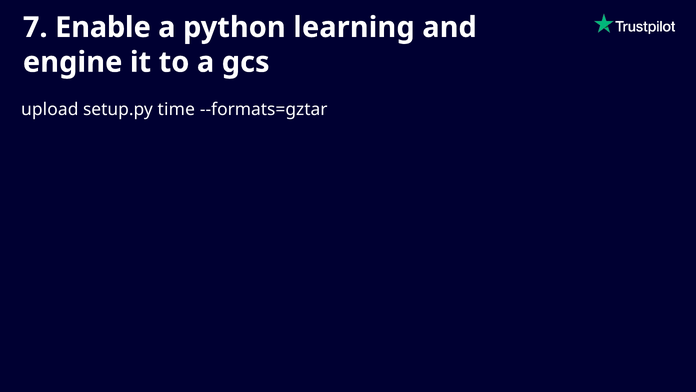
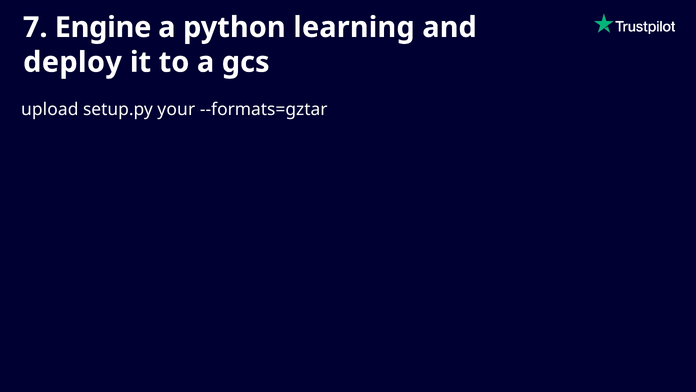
Enable: Enable -> Engine
engine: engine -> deploy
time: time -> your
